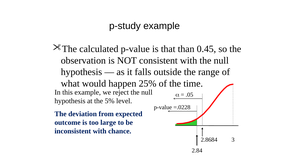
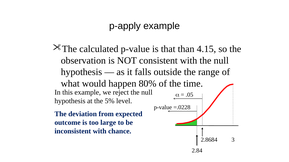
p-study: p-study -> p-apply
0.45: 0.45 -> 4.15
25%: 25% -> 80%
